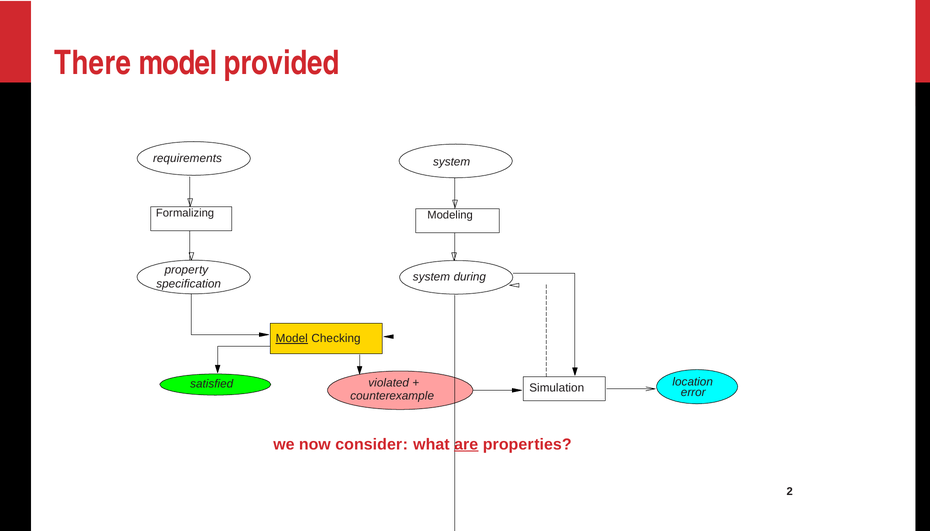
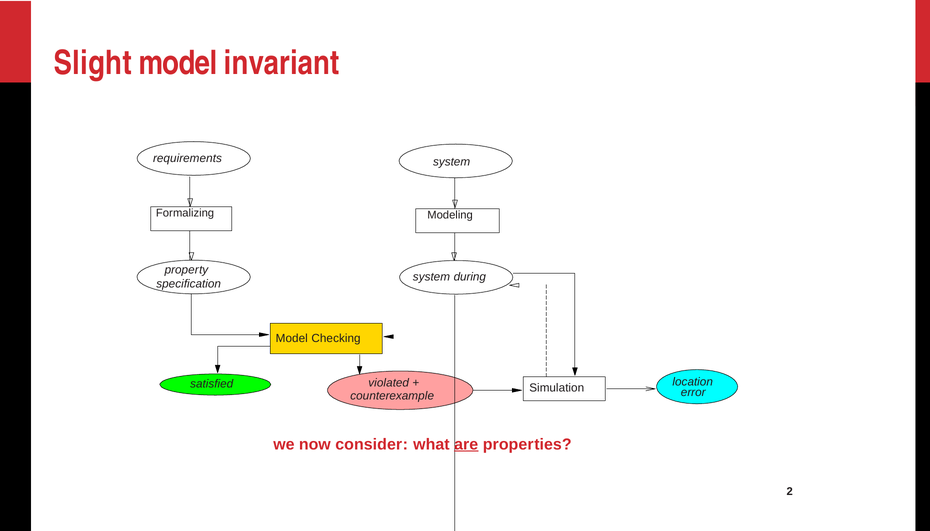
There: There -> Slight
provided: provided -> invariant
Model at (292, 339) underline: present -> none
